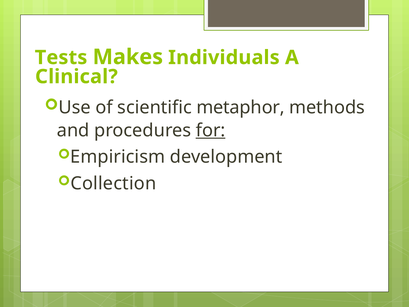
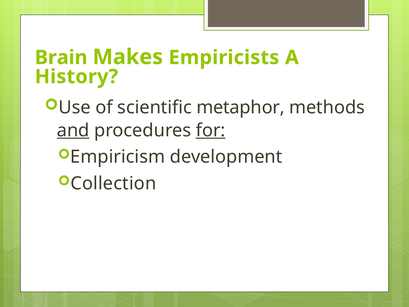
Tests: Tests -> Brain
Individuals: Individuals -> Empiricists
Clinical: Clinical -> History
and underline: none -> present
